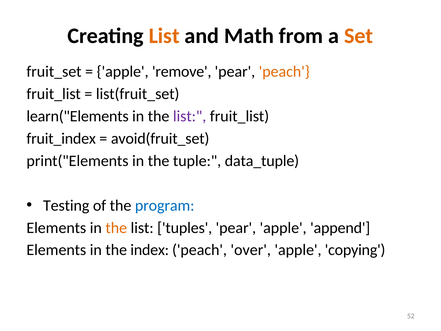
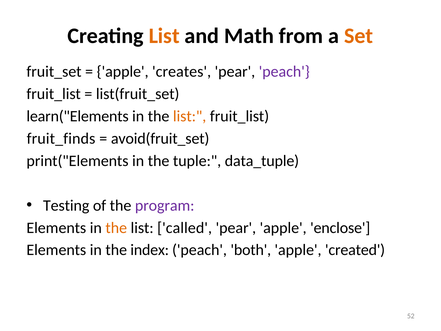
remove: remove -> creates
peach at (284, 72) colour: orange -> purple
list at (190, 116) colour: purple -> orange
fruit_index: fruit_index -> fruit_finds
program colour: blue -> purple
tuples: tuples -> called
append: append -> enclose
over: over -> both
copying: copying -> created
